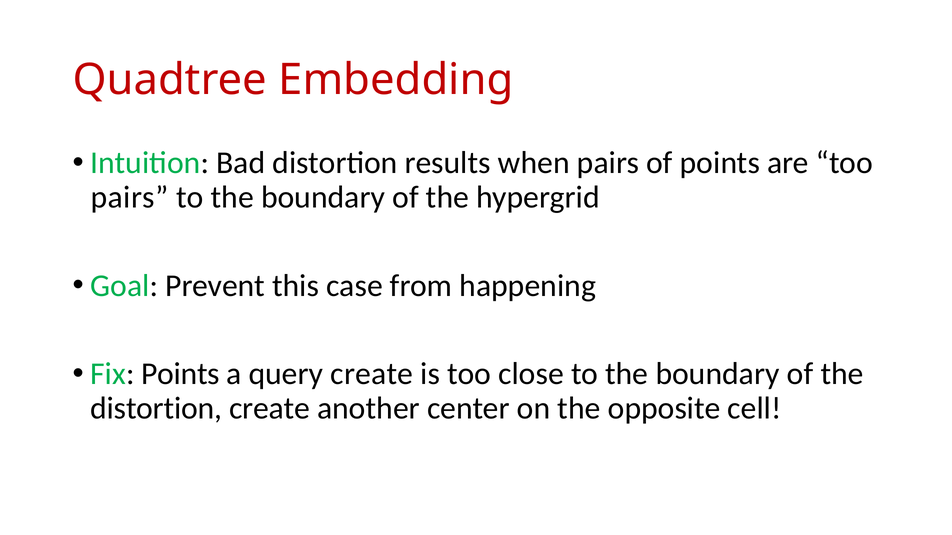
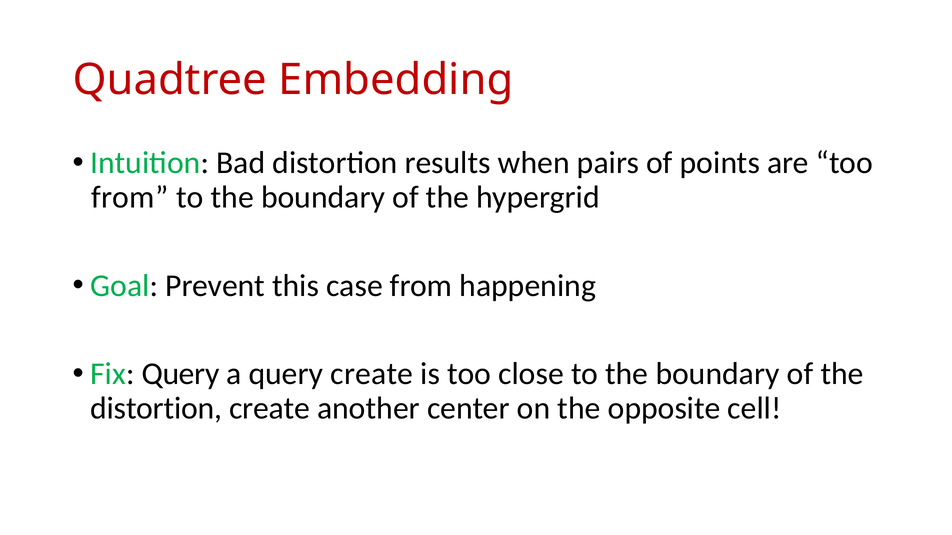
pairs at (130, 197): pairs -> from
Fix Points: Points -> Query
